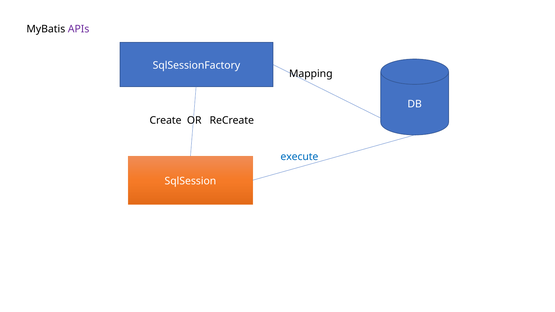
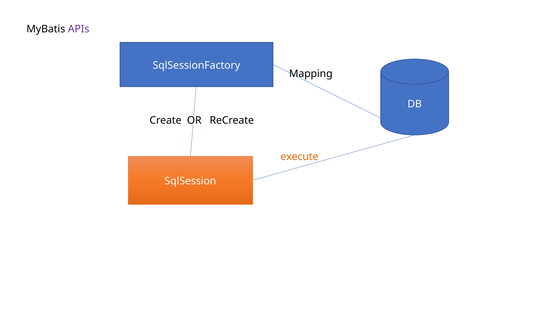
execute colour: blue -> orange
